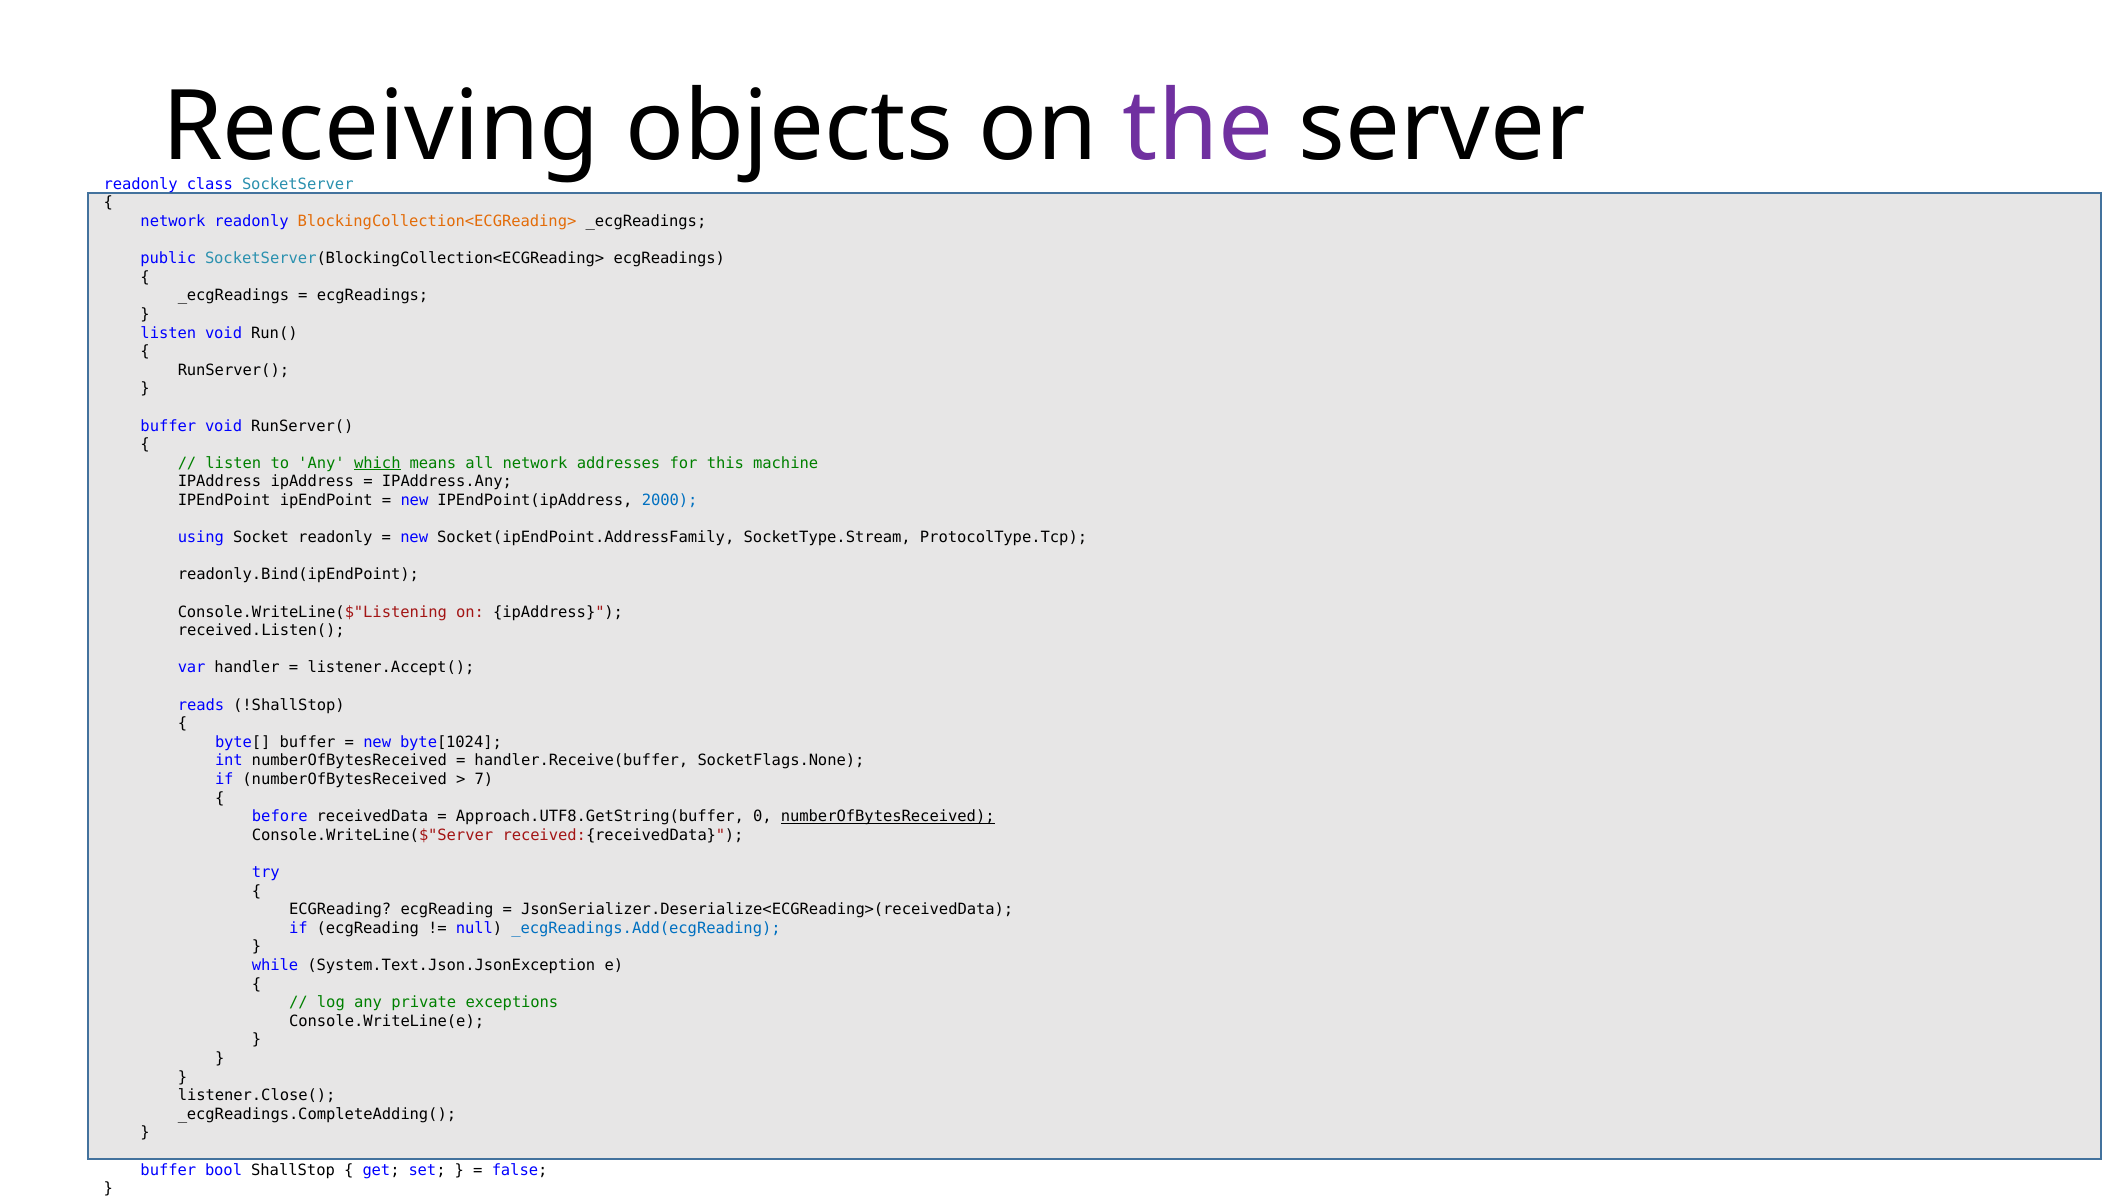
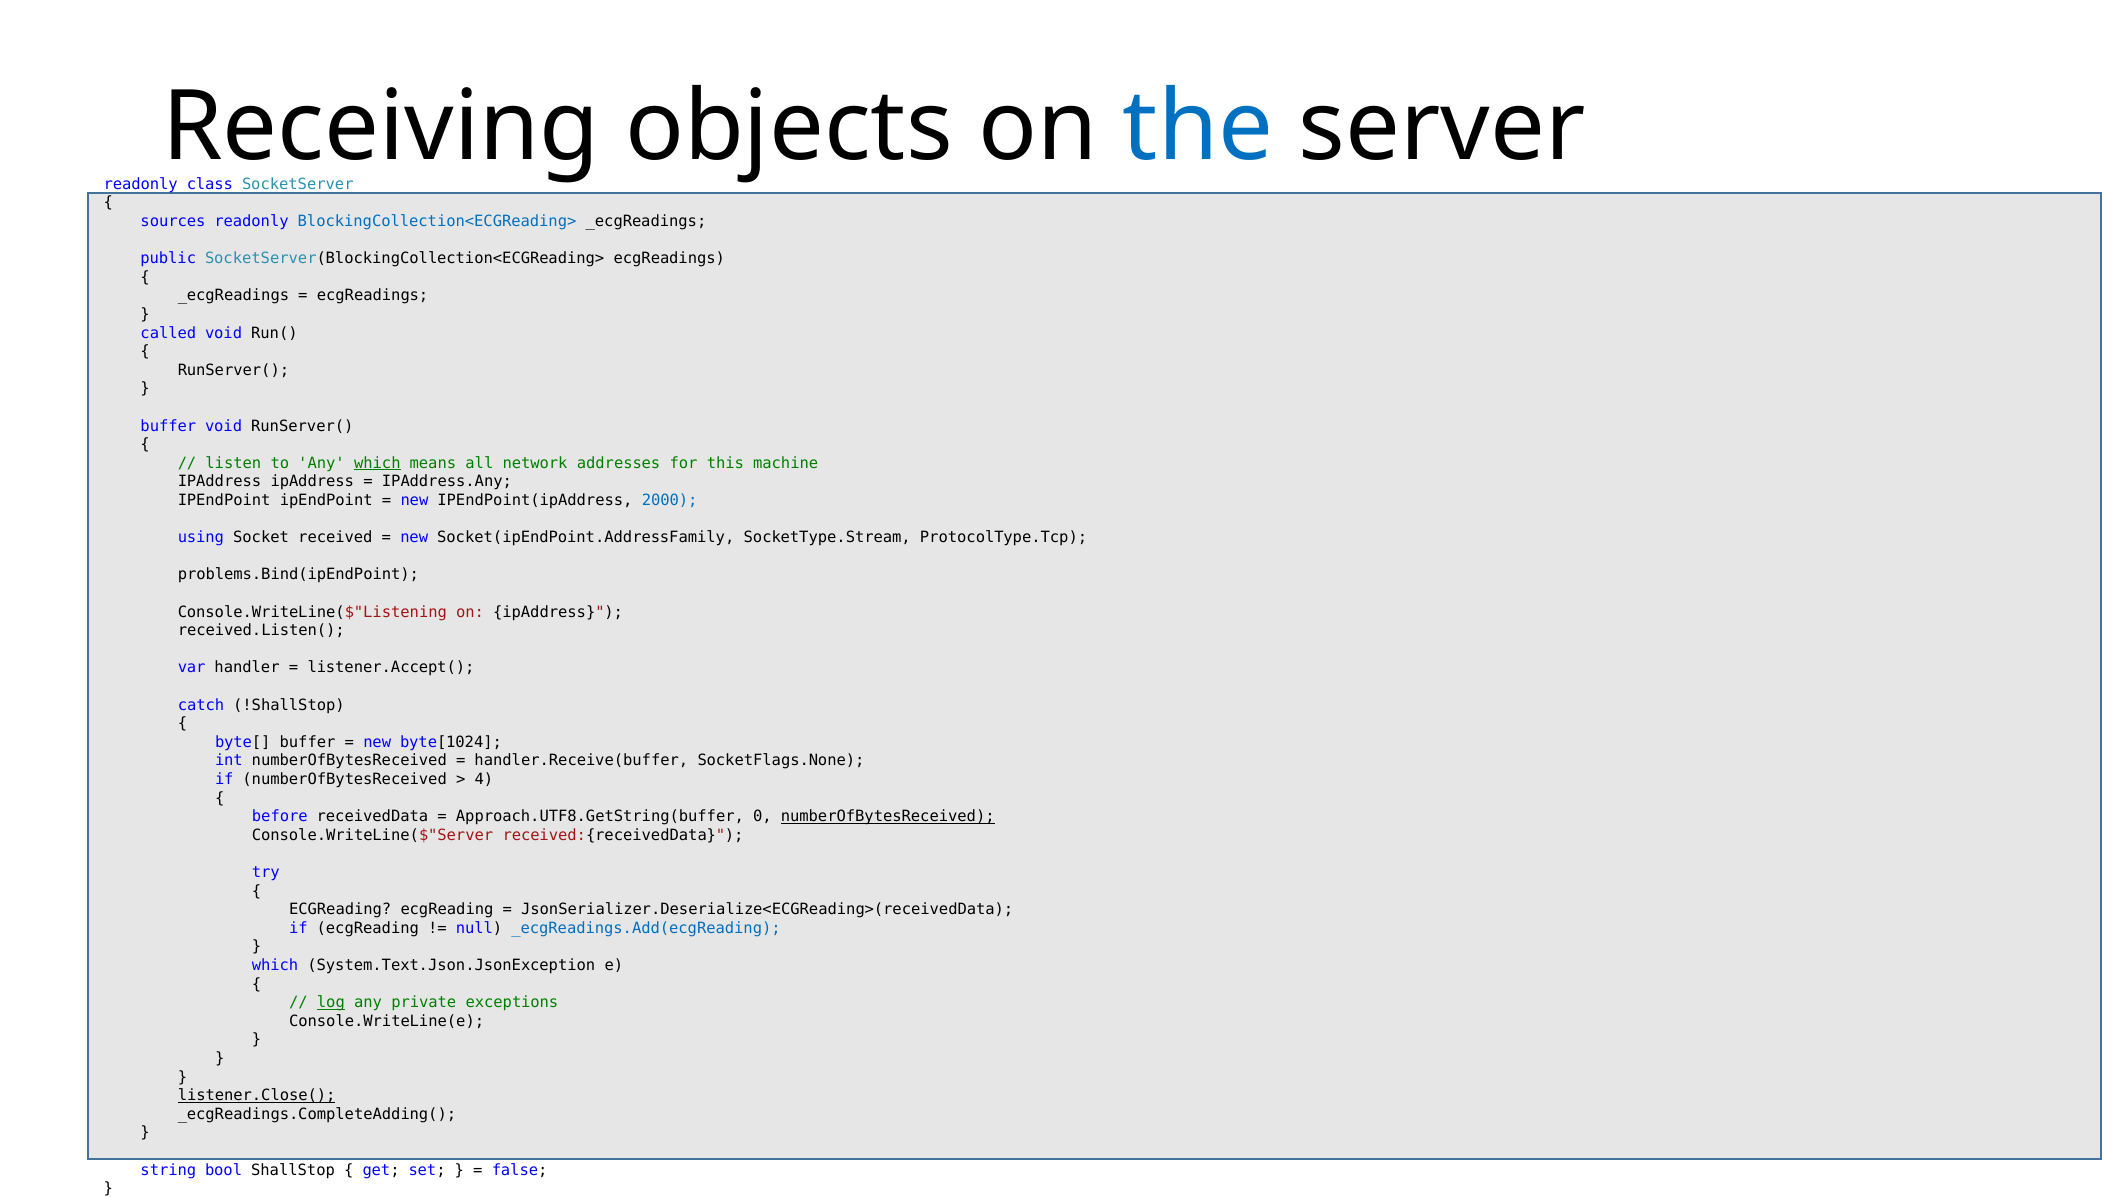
the colour: purple -> blue
network at (173, 221): network -> sources
BlockingCollection<ECGReading> colour: orange -> blue
listen at (168, 333): listen -> called
Socket readonly: readonly -> received
readonly.Bind(ipEndPoint: readonly.Bind(ipEndPoint -> problems.Bind(ipEndPoint
reads: reads -> catch
7: 7 -> 4
while at (275, 965): while -> which
log underline: none -> present
listener.Close( underline: none -> present
buffer at (168, 1170): buffer -> string
